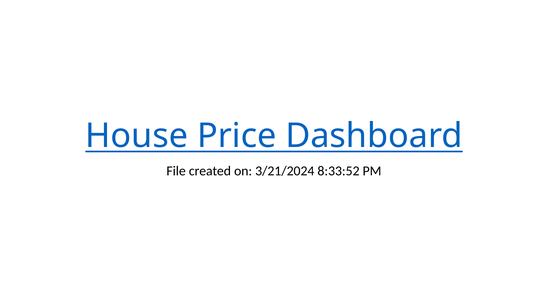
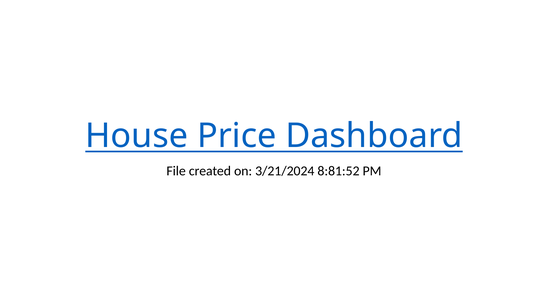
8:33:52: 8:33:52 -> 8:81:52
